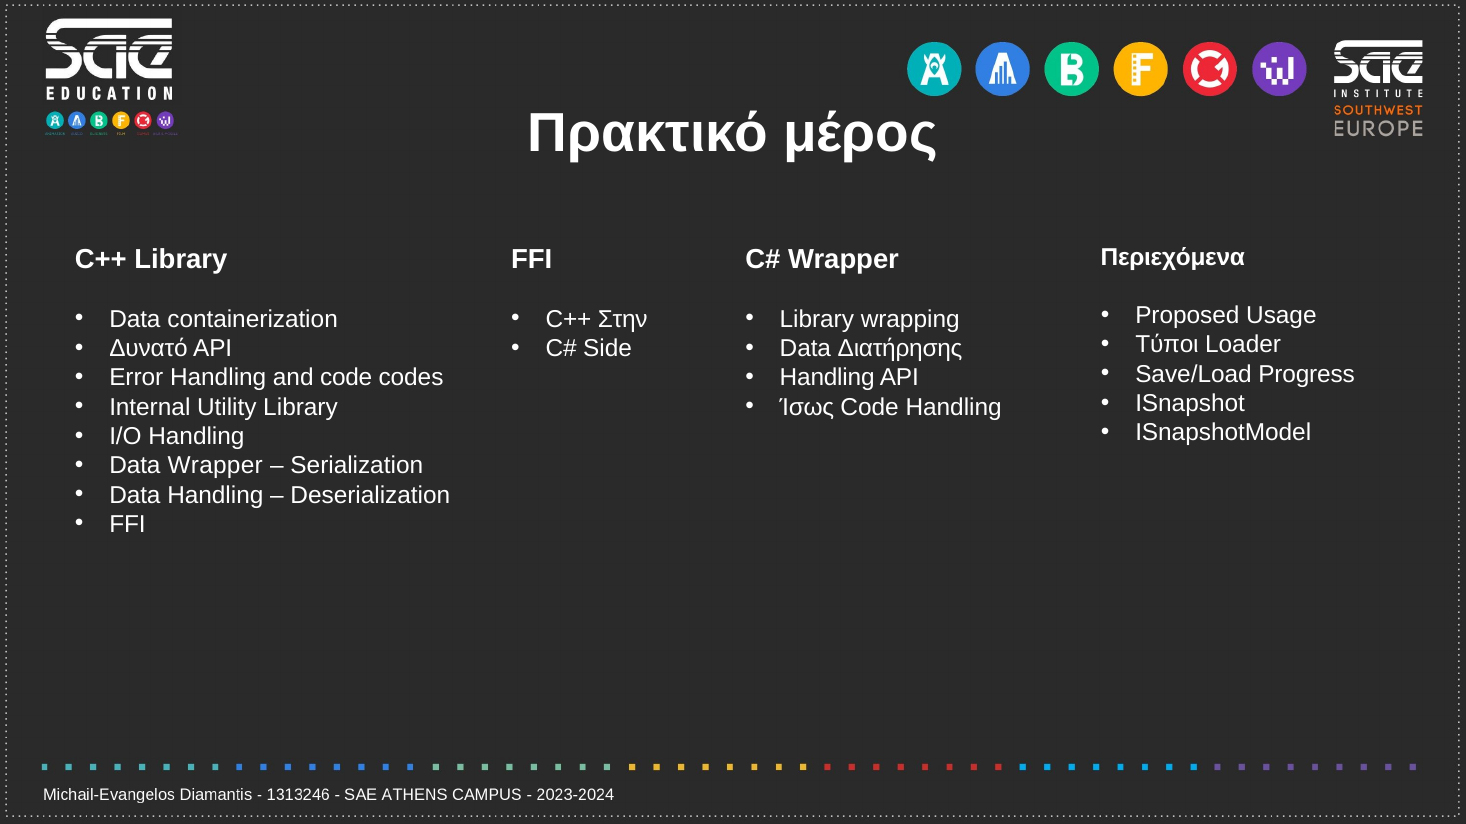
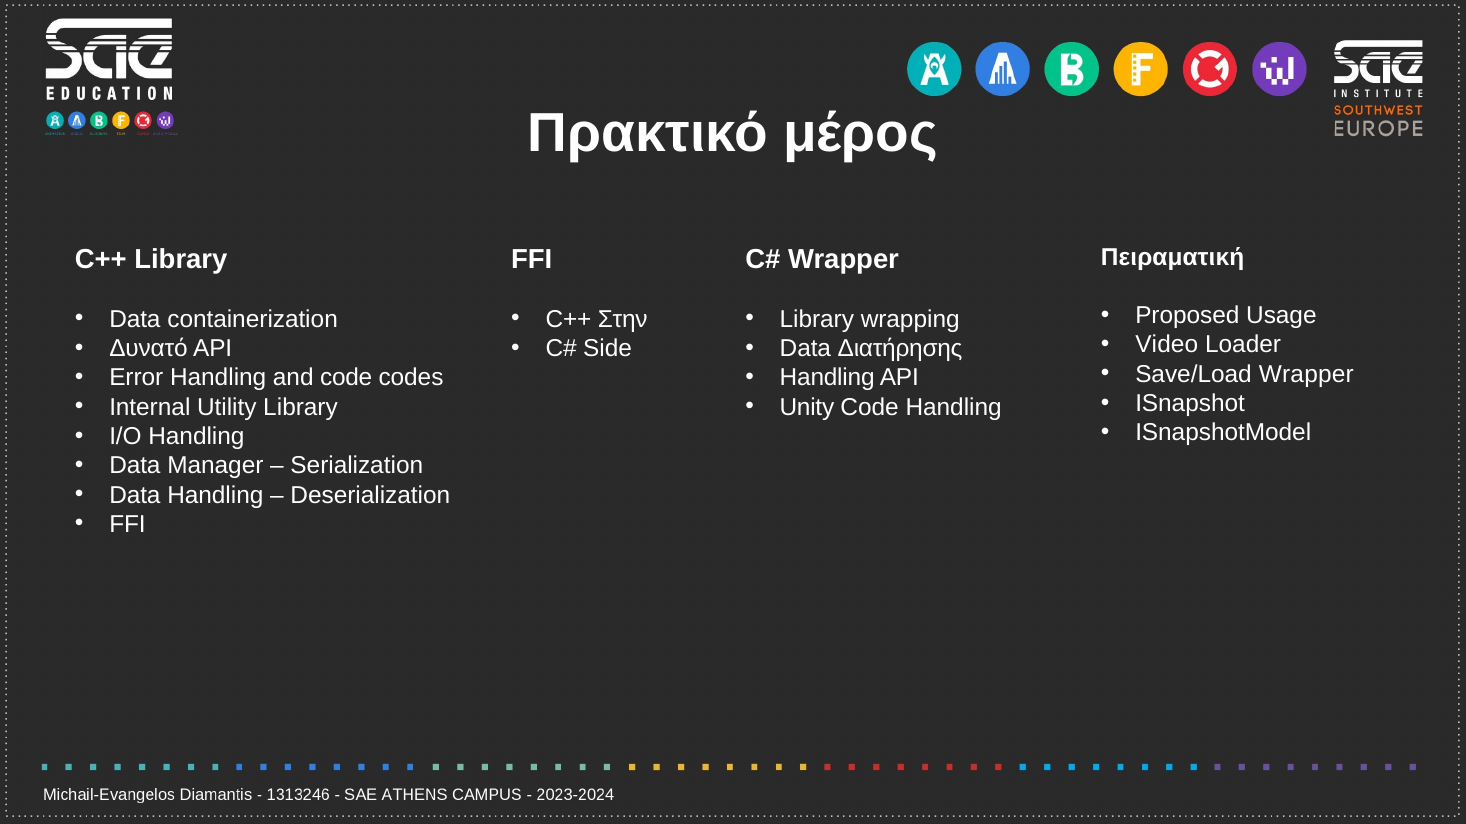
Περιεχόμενα: Περιεχόμενα -> Πειραματική
Τύποι: Τύποι -> Video
Save/Load Progress: Progress -> Wrapper
Ίσως: Ίσως -> Unity
Data Wrapper: Wrapper -> Manager
